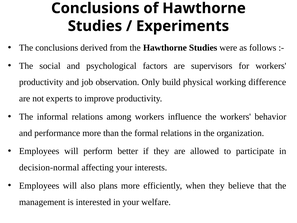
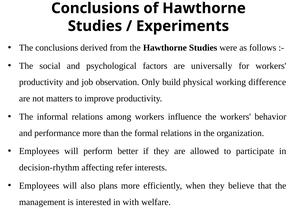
supervisors: supervisors -> universally
experts: experts -> matters
decision-normal: decision-normal -> decision-rhythm
affecting your: your -> refer
in your: your -> with
